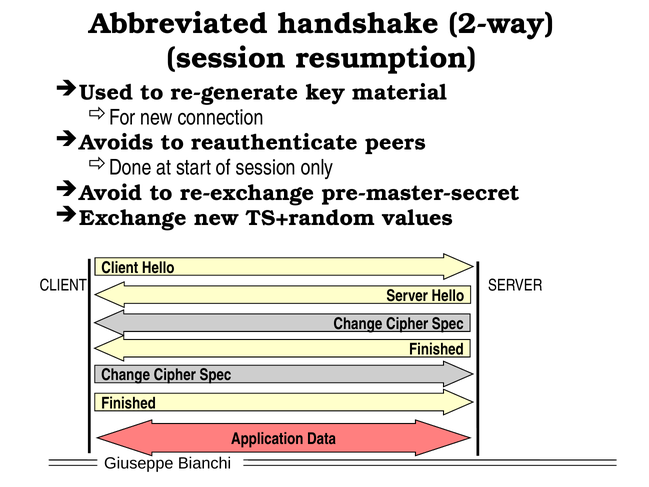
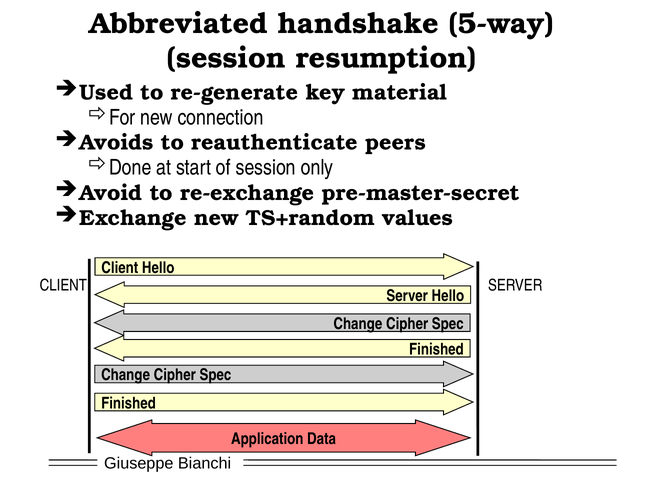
2-way: 2-way -> 5-way
